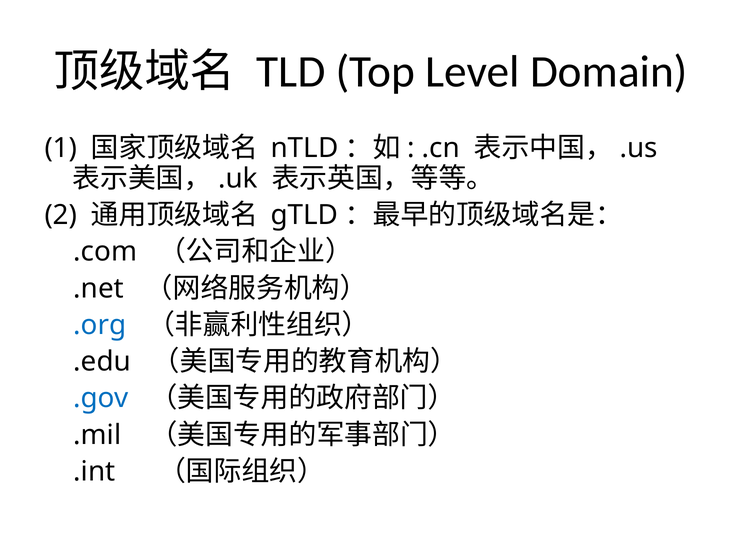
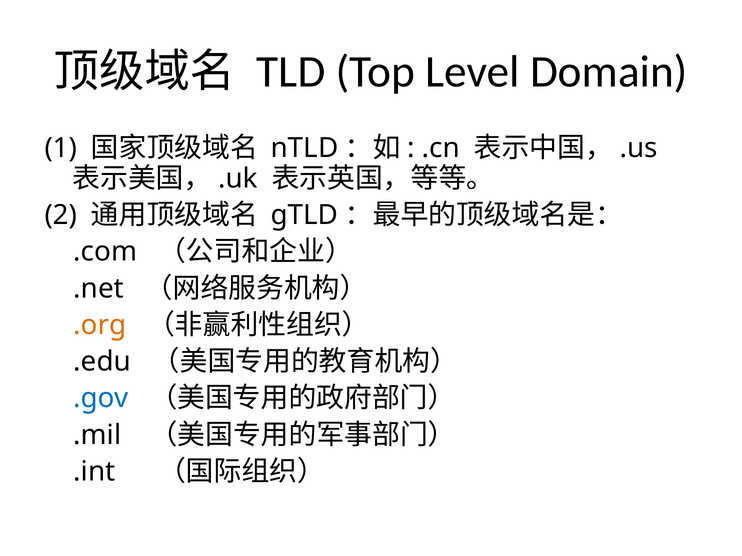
.org colour: blue -> orange
